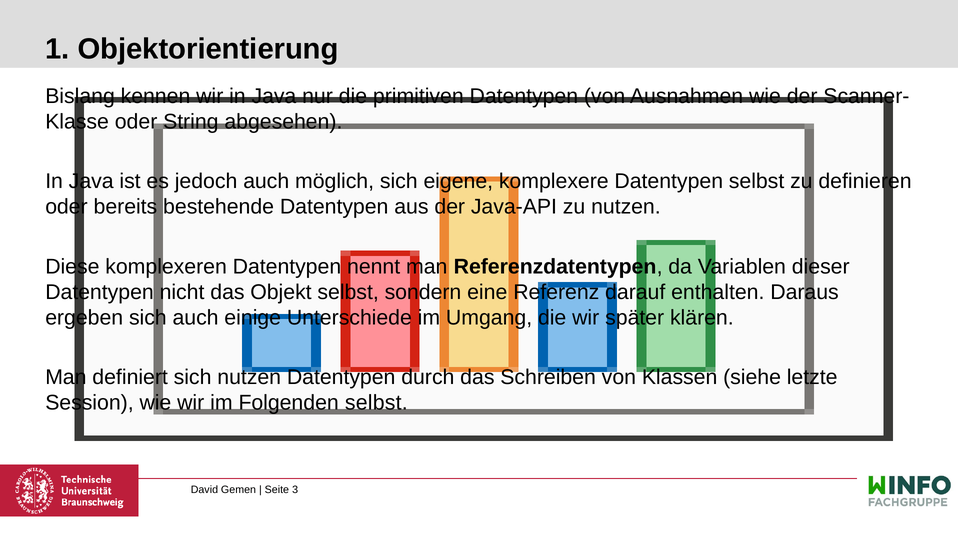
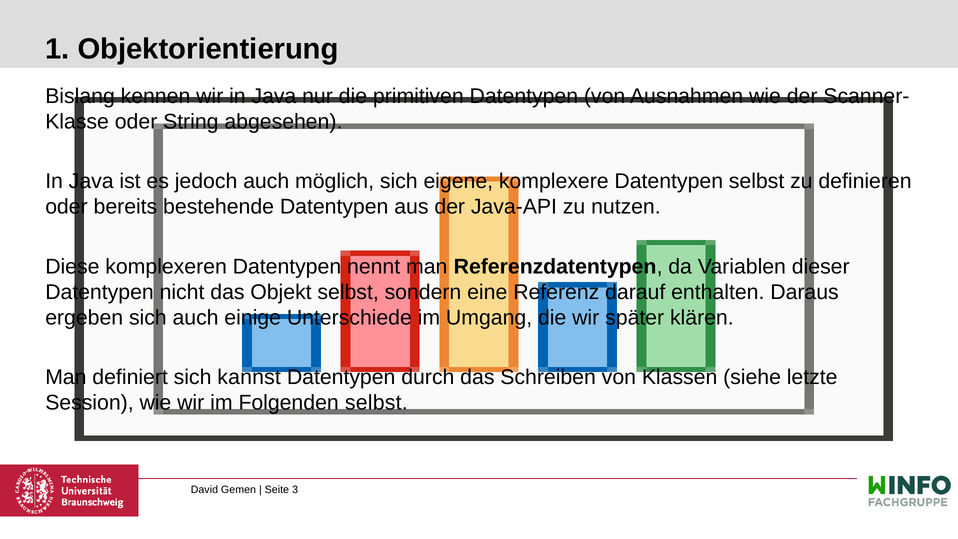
sich nutzen: nutzen -> kannst
